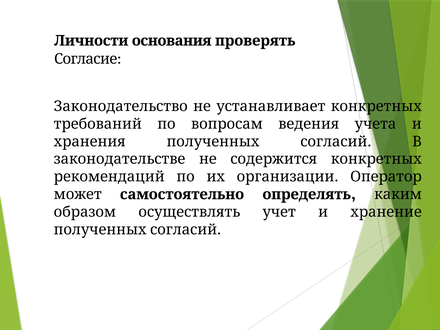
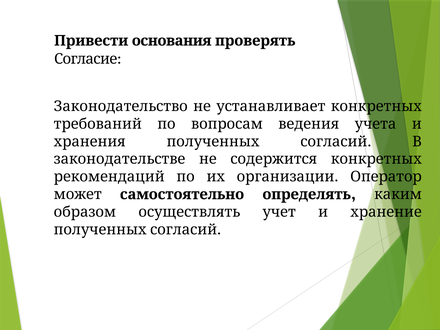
Личности: Личности -> Привести
